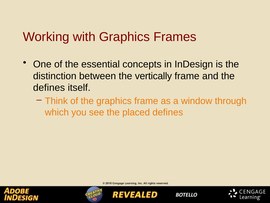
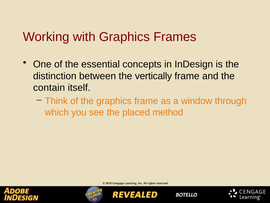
defines at (49, 88): defines -> contain
placed defines: defines -> method
